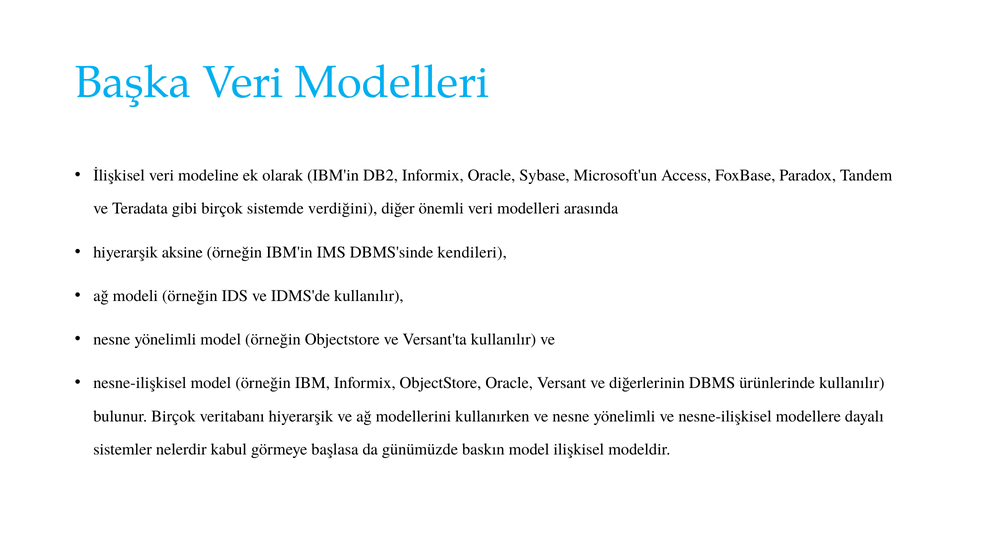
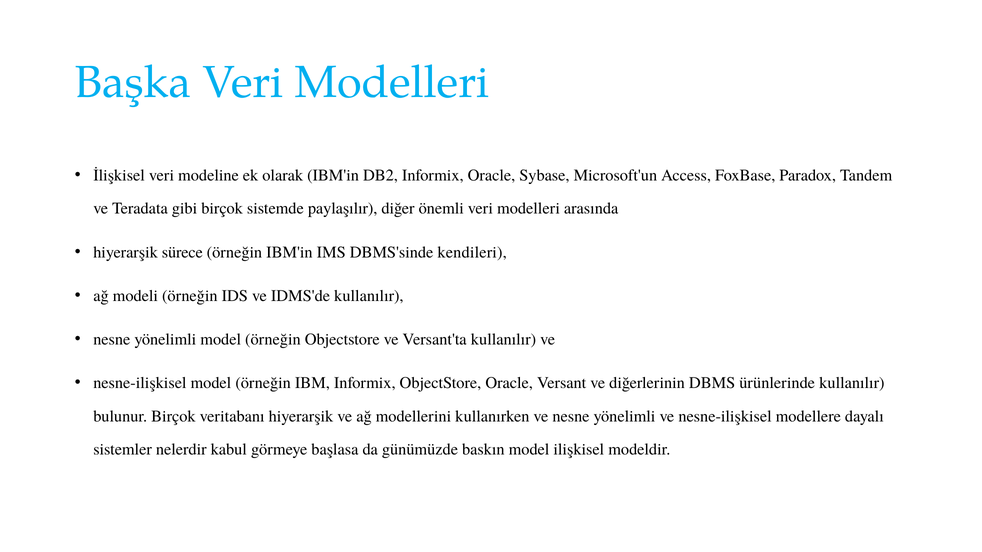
verdiğini: verdiğini -> paylaşılır
aksine: aksine -> sürece
